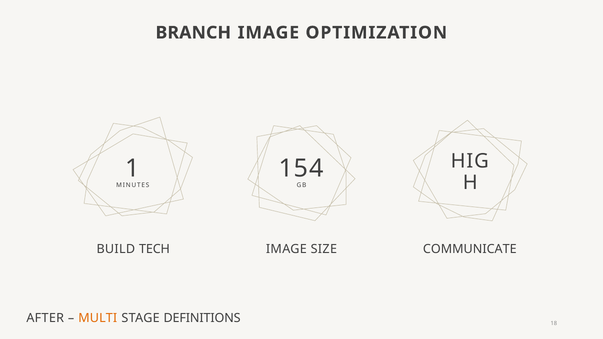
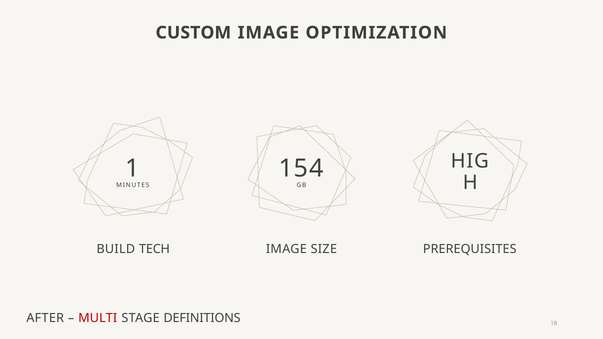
BRANCH: BRANCH -> CUSTOM
COMMUNICATE: COMMUNICATE -> PREREQUISITES
MULTI colour: orange -> red
